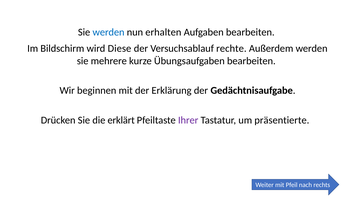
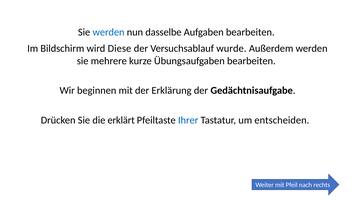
erhalten: erhalten -> dasselbe
rechte: rechte -> wurde
Ihrer colour: purple -> blue
präsentierte: präsentierte -> entscheiden
